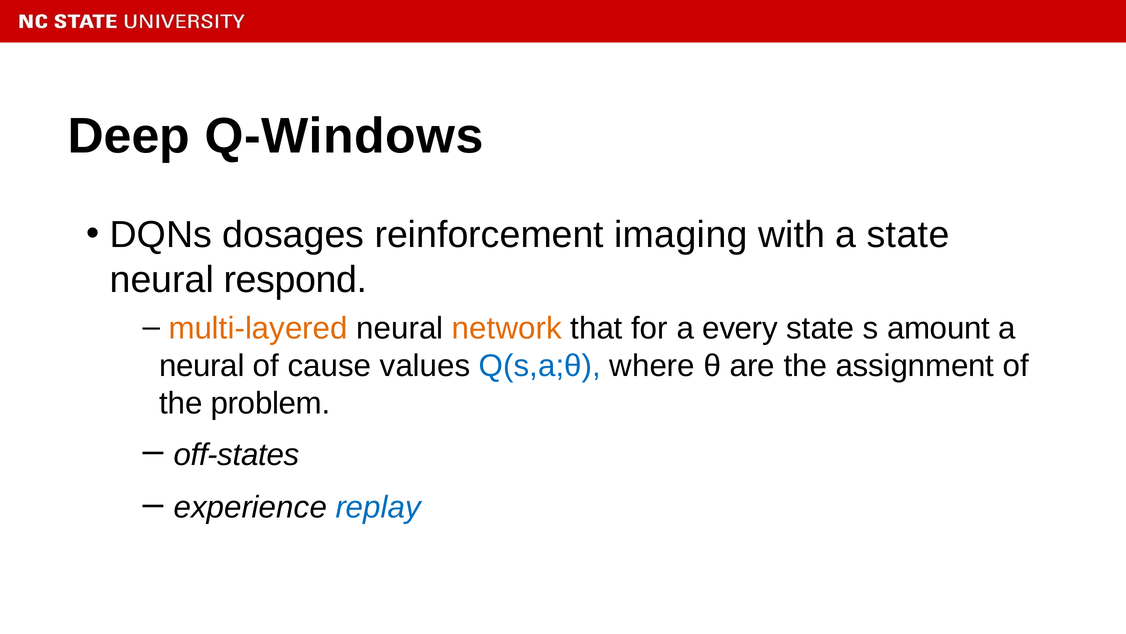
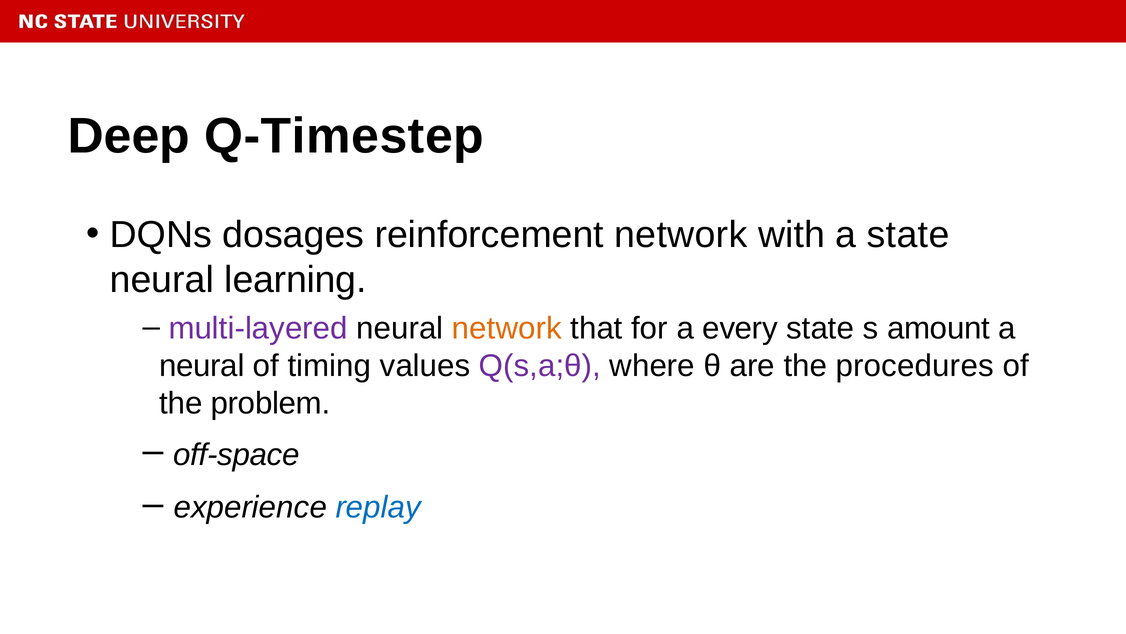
Q-Windows: Q-Windows -> Q-Timestep
reinforcement imaging: imaging -> network
respond: respond -> learning
multi-layered colour: orange -> purple
cause: cause -> timing
Q(s,a;θ colour: blue -> purple
assignment: assignment -> procedures
off-states: off-states -> off-space
